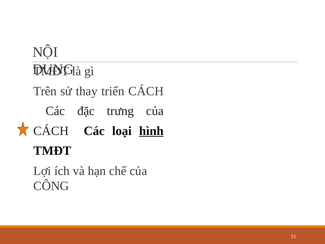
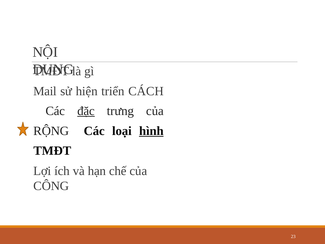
Trên: Trên -> Mail
thay: thay -> hiện
đặc underline: none -> present
CÁCH at (51, 131): CÁCH -> RỘNG
